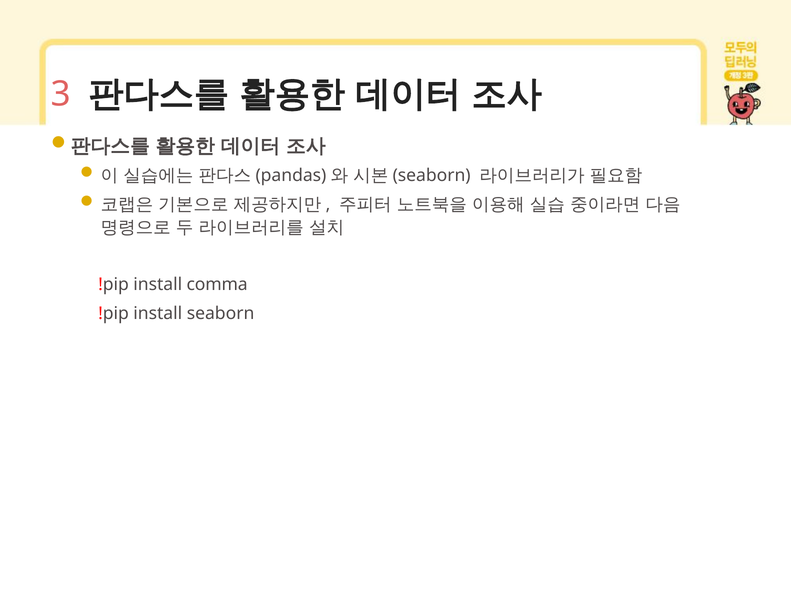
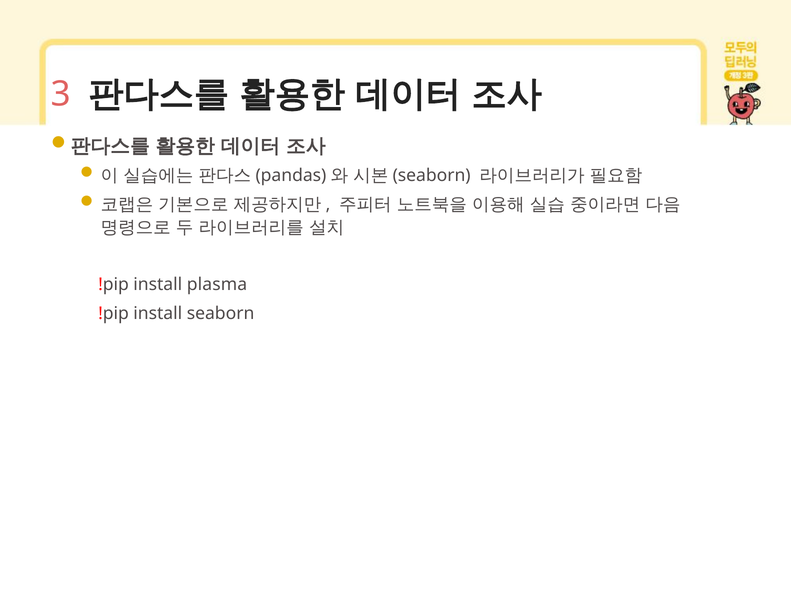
comma: comma -> plasma
